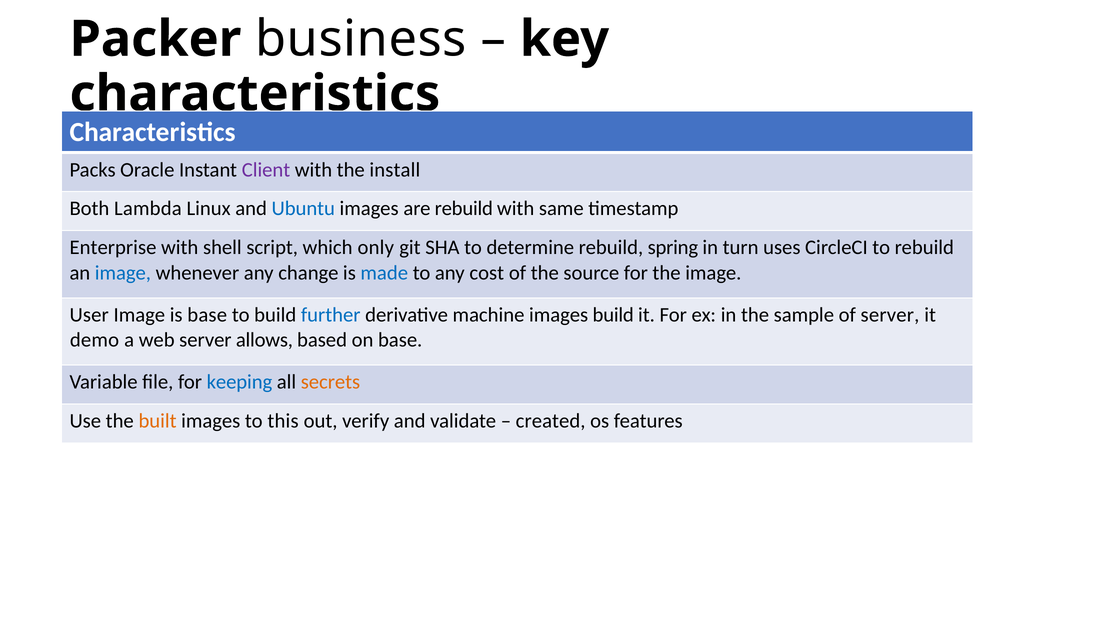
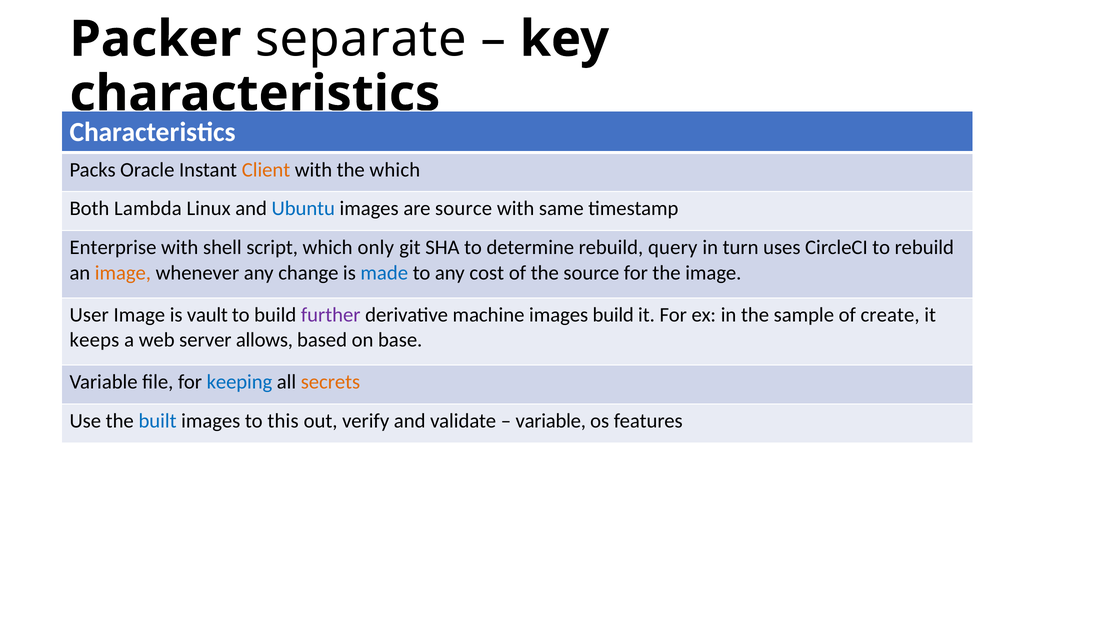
business: business -> separate
Client colour: purple -> orange
the install: install -> which
are rebuild: rebuild -> source
spring: spring -> query
image at (123, 273) colour: blue -> orange
is base: base -> vault
further colour: blue -> purple
of server: server -> create
demo: demo -> keeps
built colour: orange -> blue
created at (551, 421): created -> variable
